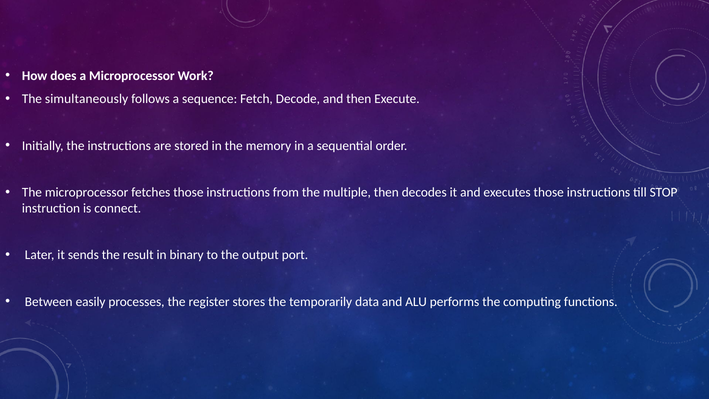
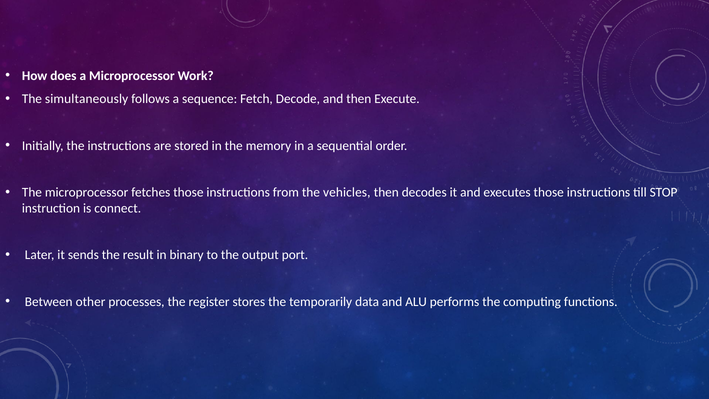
multiple: multiple -> vehicles
easily: easily -> other
